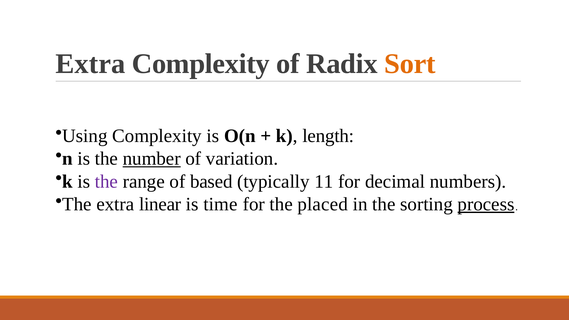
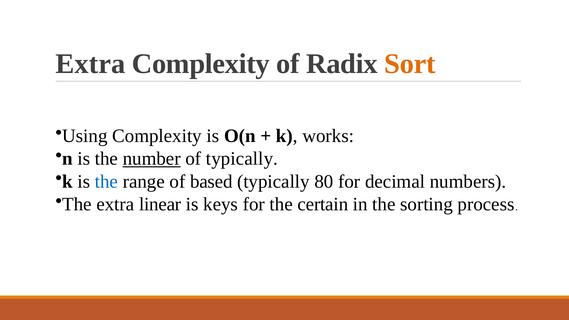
length: length -> works
of variation: variation -> typically
the at (106, 181) colour: purple -> blue
11: 11 -> 80
time: time -> keys
placed: placed -> certain
process underline: present -> none
